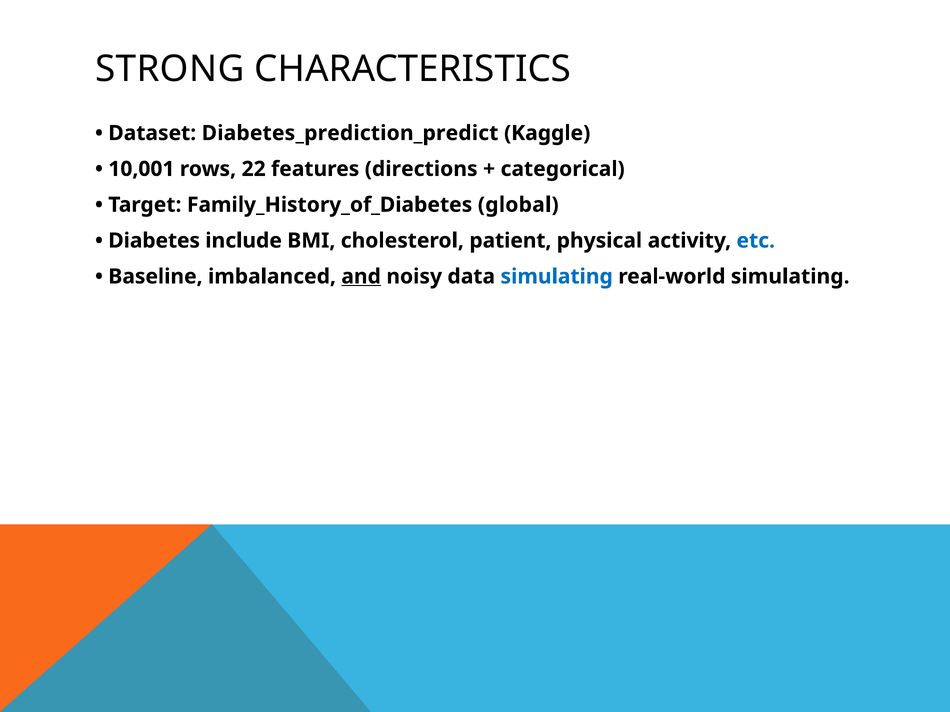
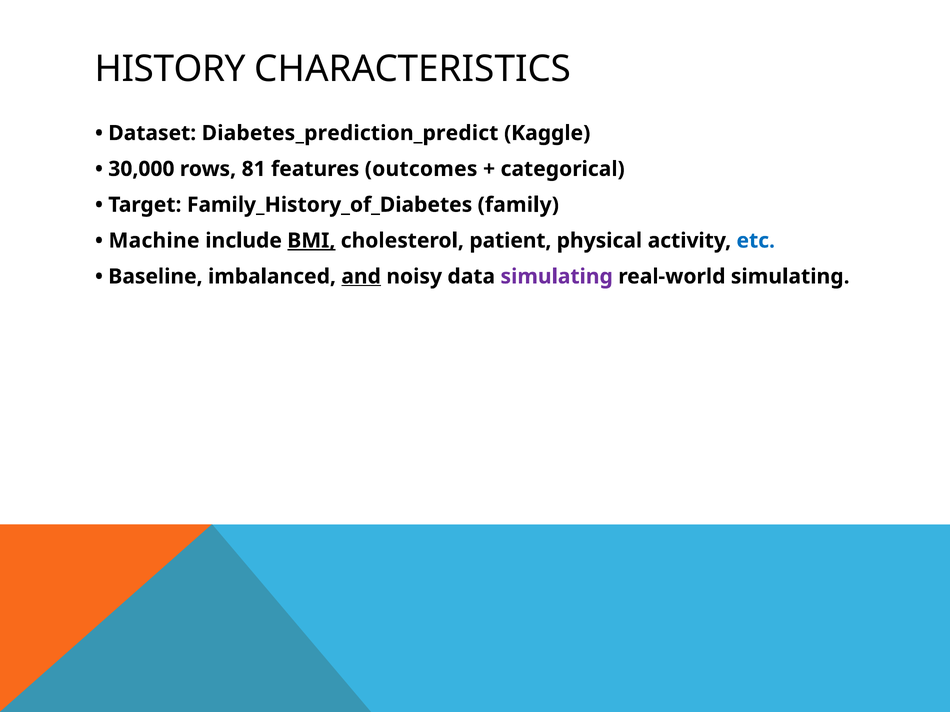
STRONG: STRONG -> HISTORY
10,001: 10,001 -> 30,000
22: 22 -> 81
directions: directions -> outcomes
global: global -> family
Diabetes: Diabetes -> Machine
BMI underline: none -> present
simulating at (557, 277) colour: blue -> purple
